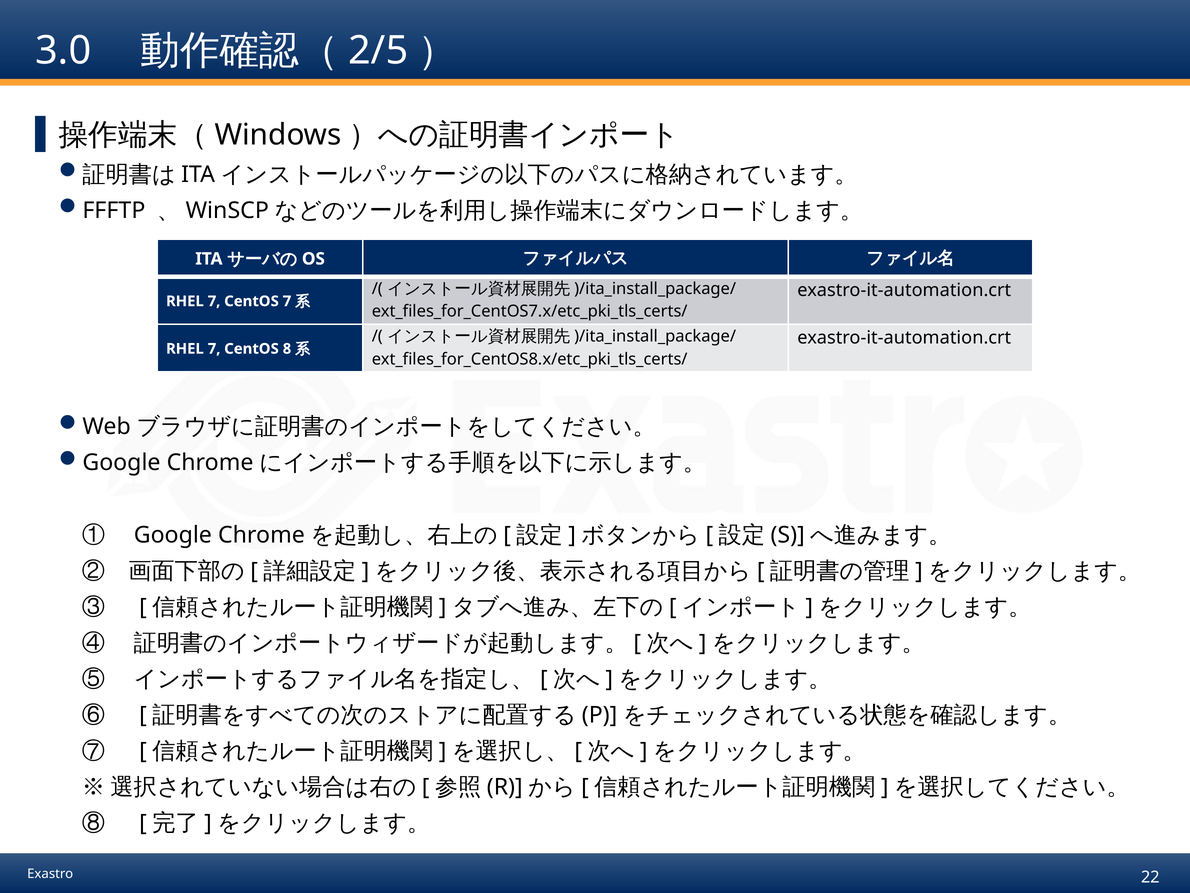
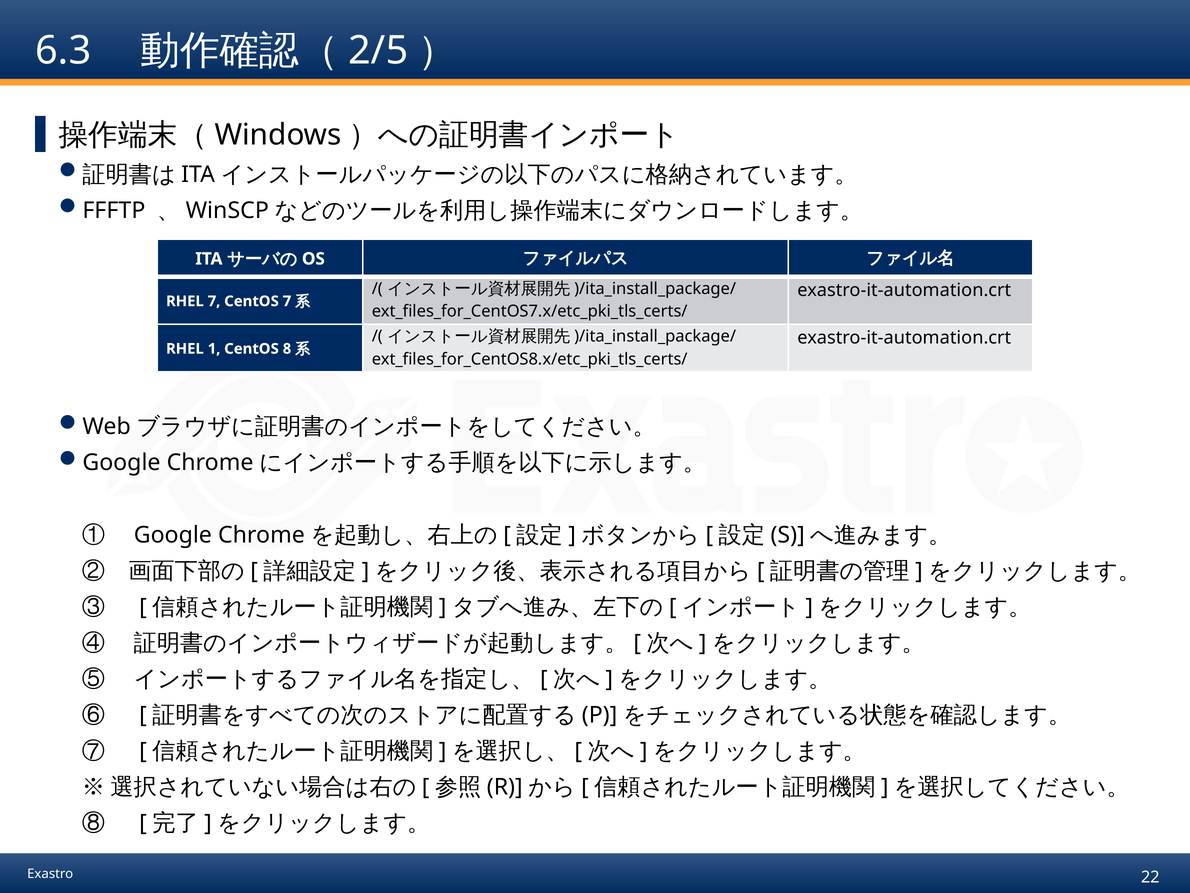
3.0: 3.0 -> 6.3
7 at (214, 349): 7 -> 1
